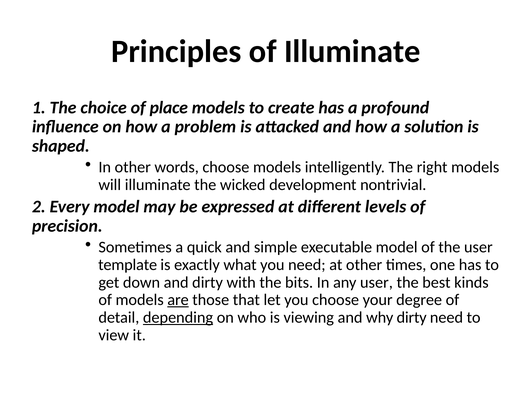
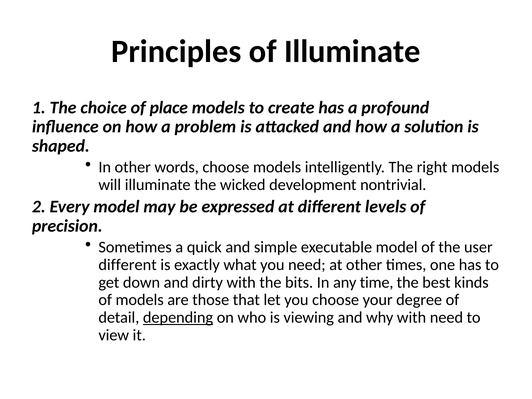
template at (128, 265): template -> different
any user: user -> time
are underline: present -> none
why dirty: dirty -> with
